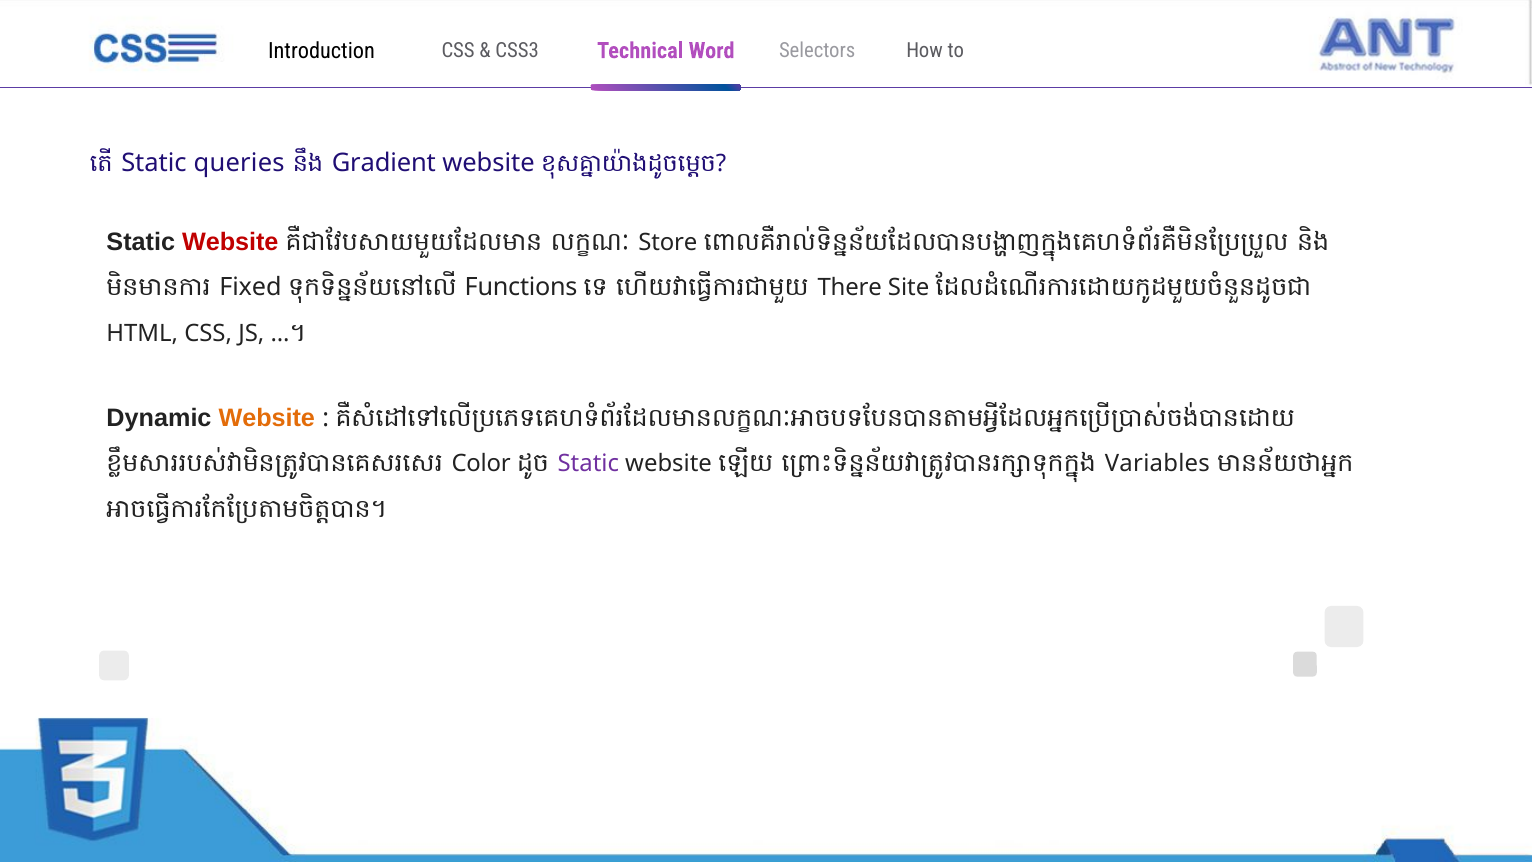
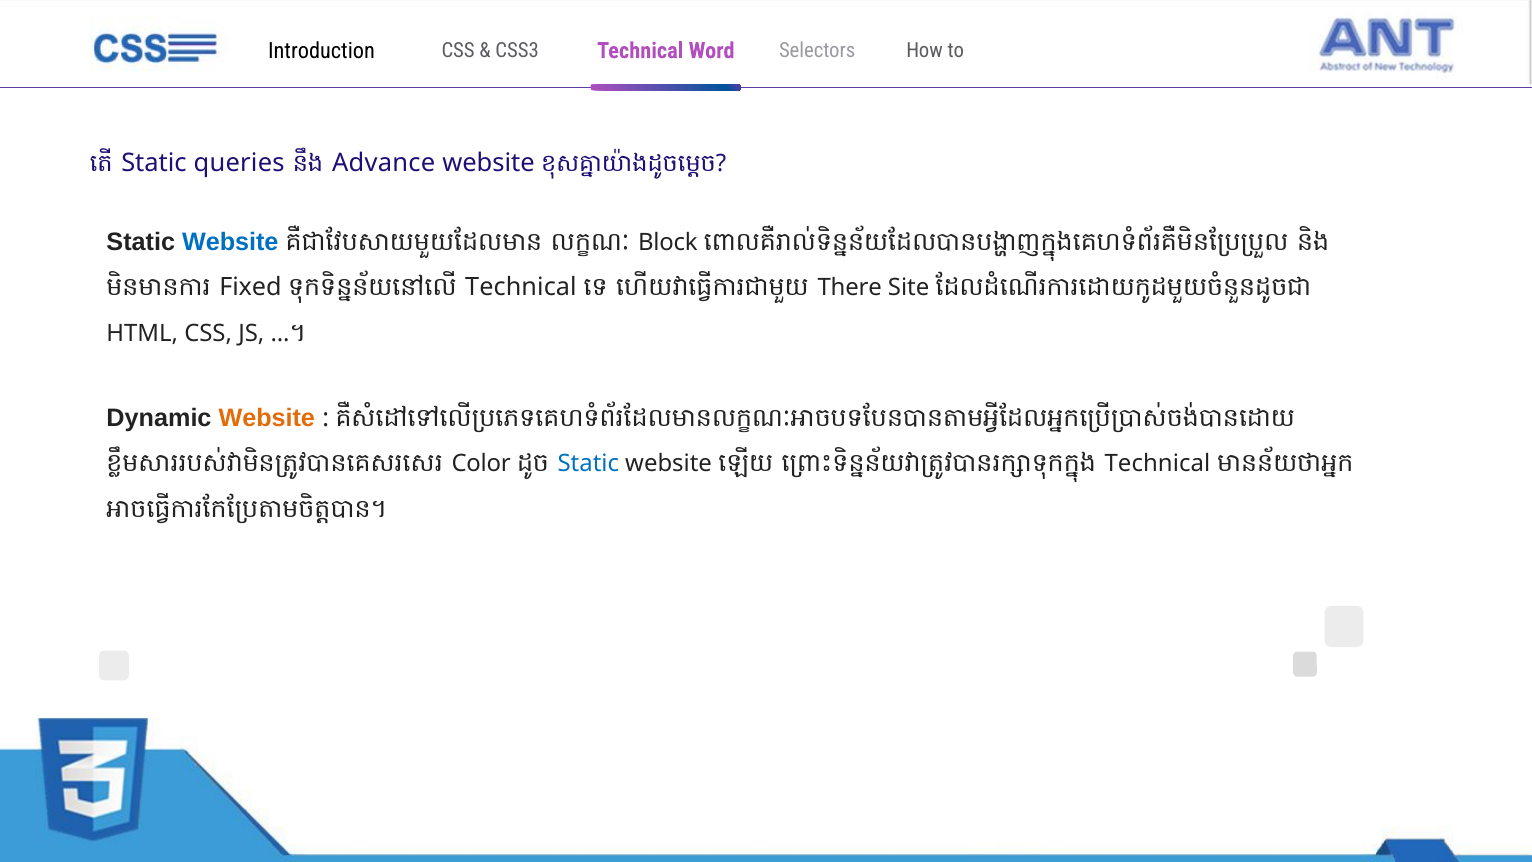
Gradient: Gradient -> Advance
Website at (230, 242) colour: red -> blue
Store: Store -> Block
Functions at (521, 287): Functions -> Technical
Static at (588, 464) colour: purple -> blue
Variables at (1157, 464): Variables -> Technical
